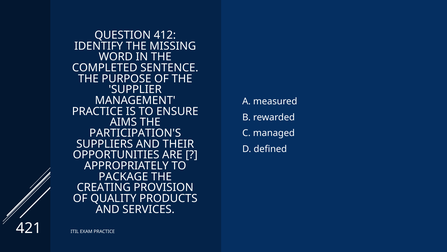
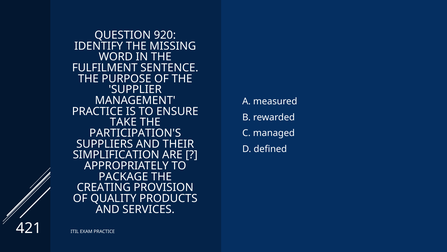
412: 412 -> 920
COMPLETED: COMPLETED -> FULFILMENT
AIMS: AIMS -> TAKE
OPPORTUNITIES: OPPORTUNITIES -> SIMPLIFICATION
